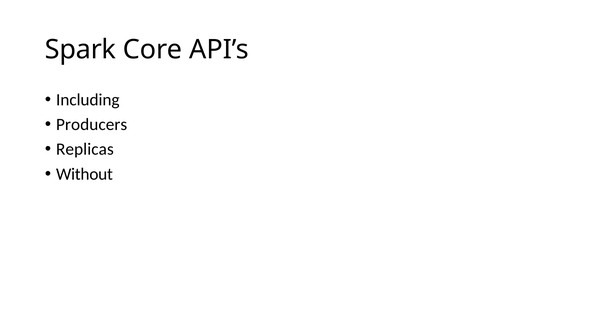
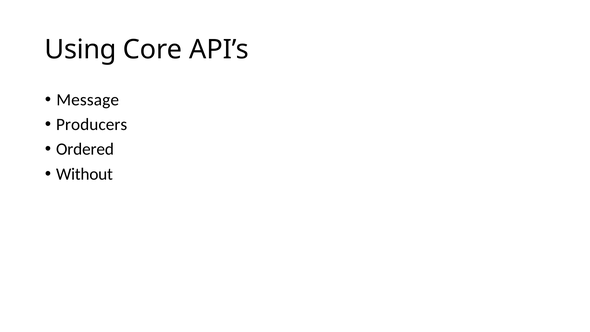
Spark: Spark -> Using
Including: Including -> Message
Replicas: Replicas -> Ordered
